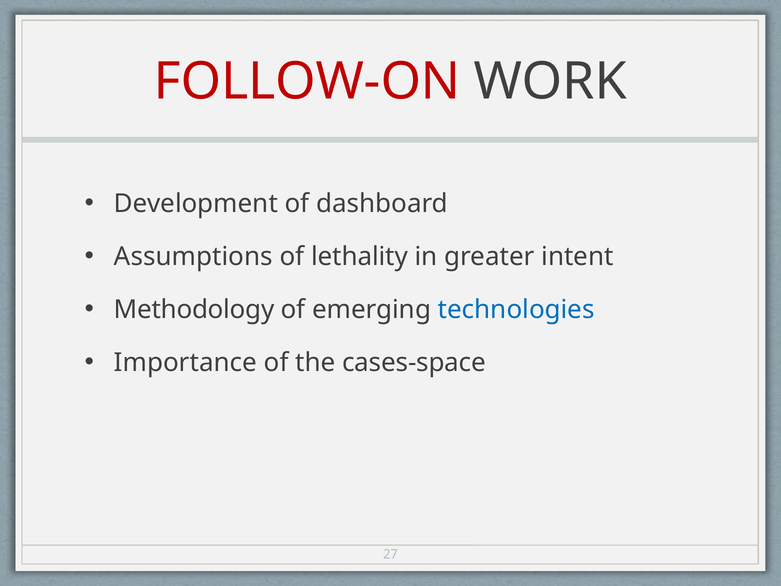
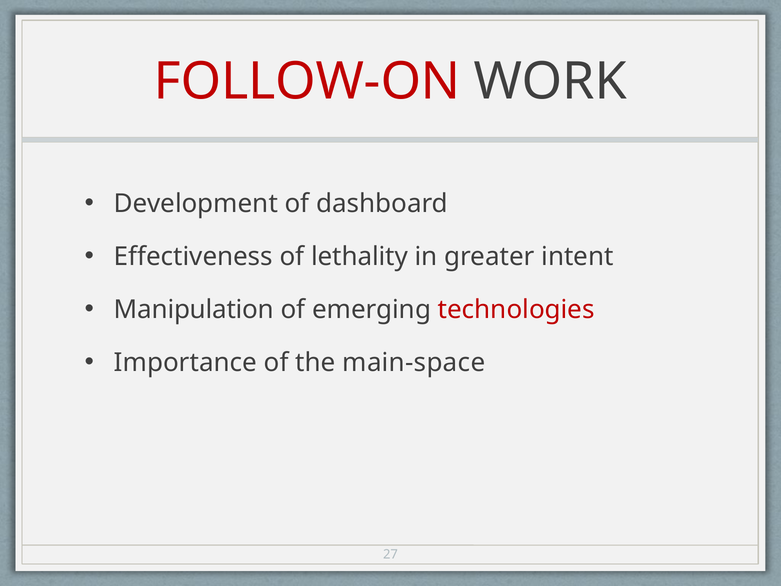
Assumptions: Assumptions -> Effectiveness
Methodology: Methodology -> Manipulation
technologies colour: blue -> red
cases-space: cases-space -> main-space
